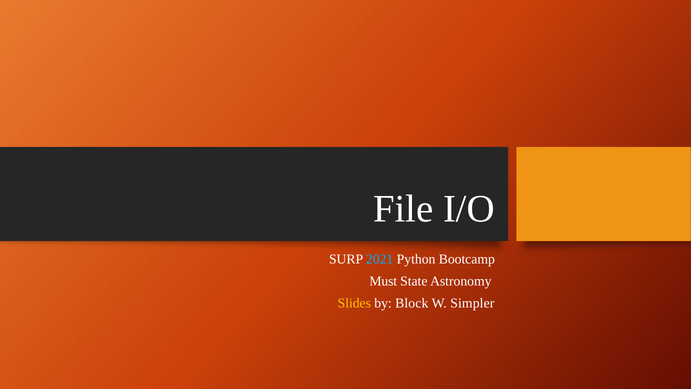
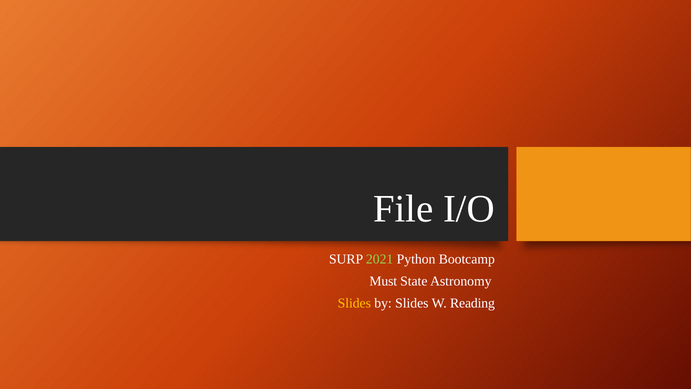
2021 colour: light blue -> light green
by Block: Block -> Slides
Simpler: Simpler -> Reading
